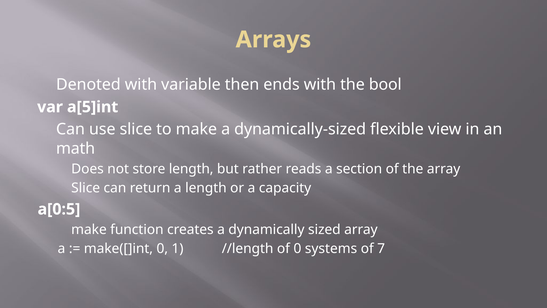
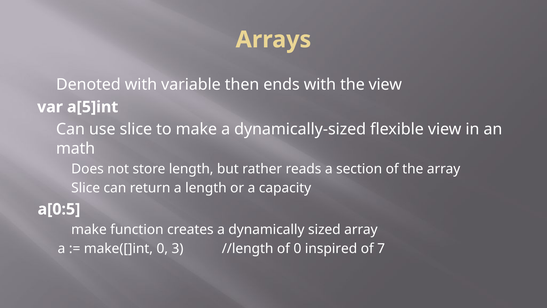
the bool: bool -> view
1: 1 -> 3
systems: systems -> inspired
